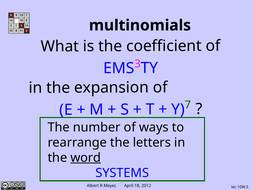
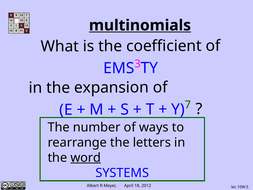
multinomials underline: none -> present
